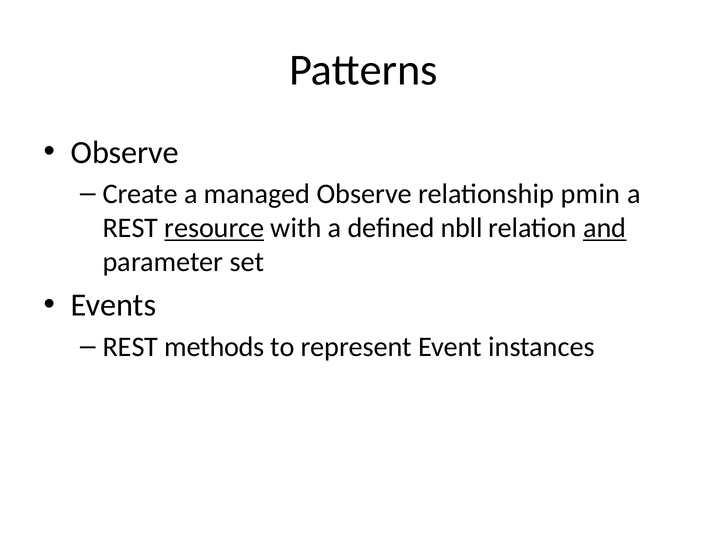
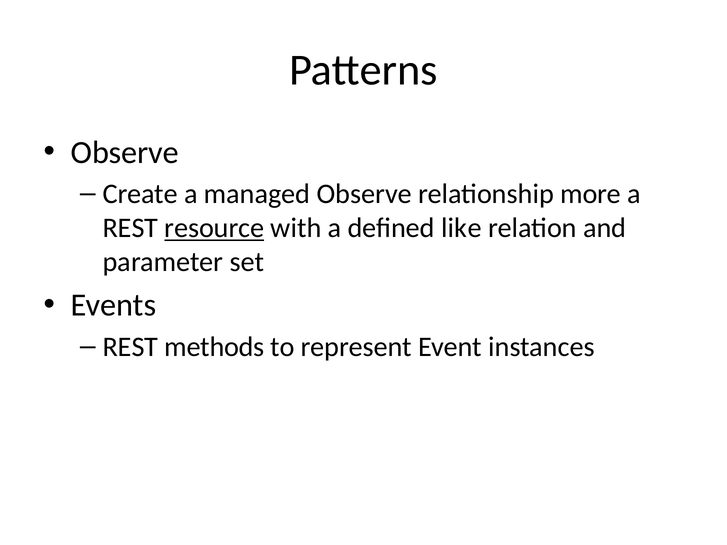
pmin: pmin -> more
nbll: nbll -> like
and underline: present -> none
